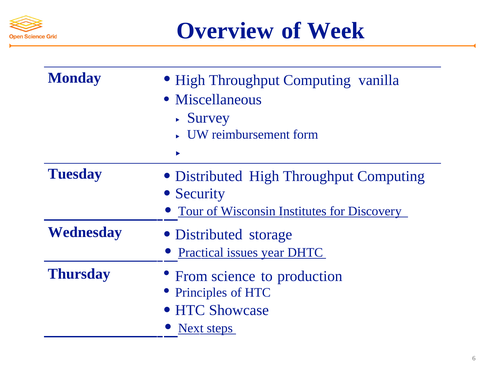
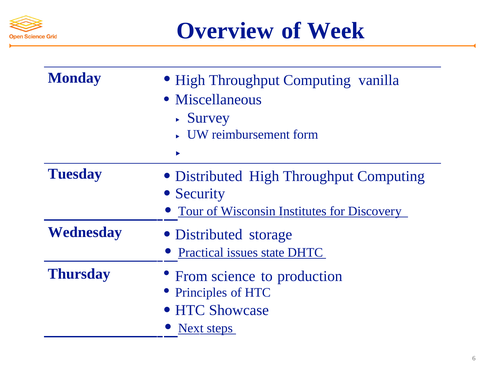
year: year -> state
